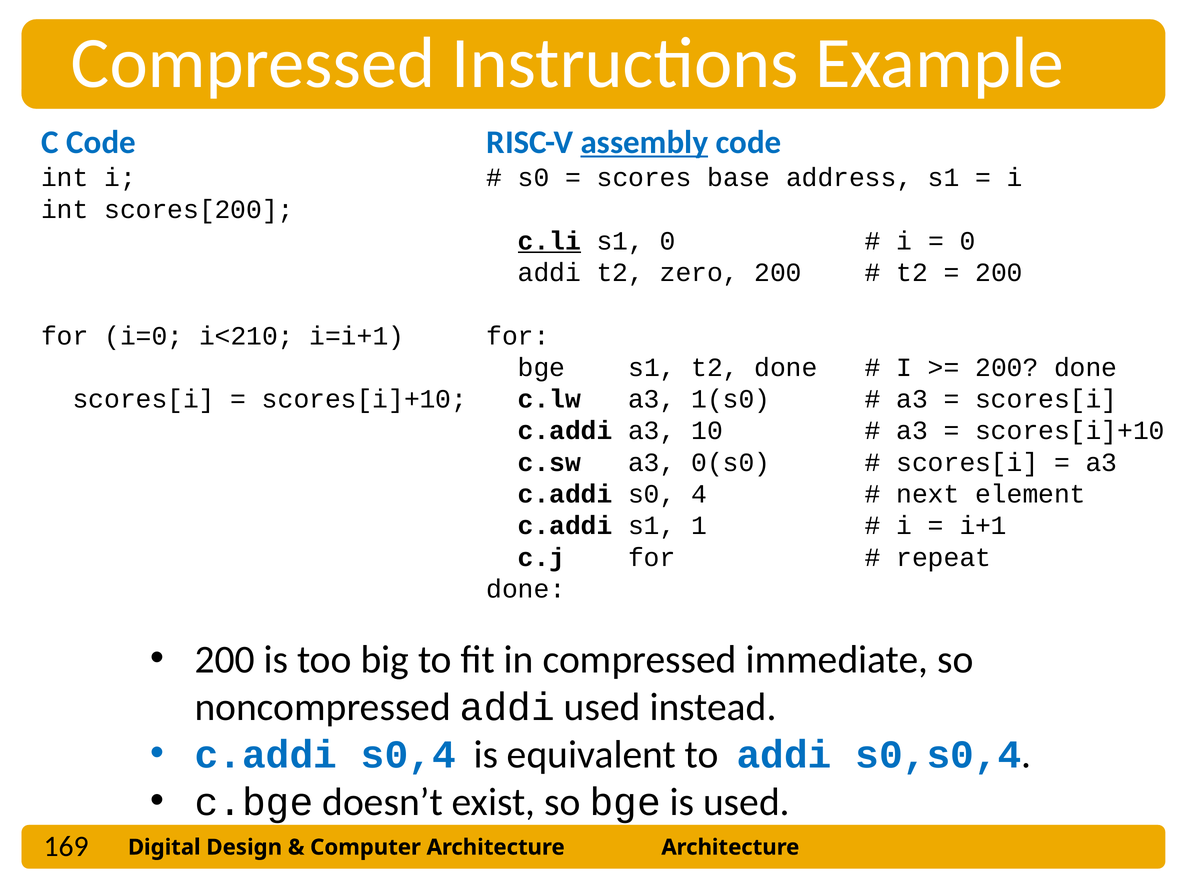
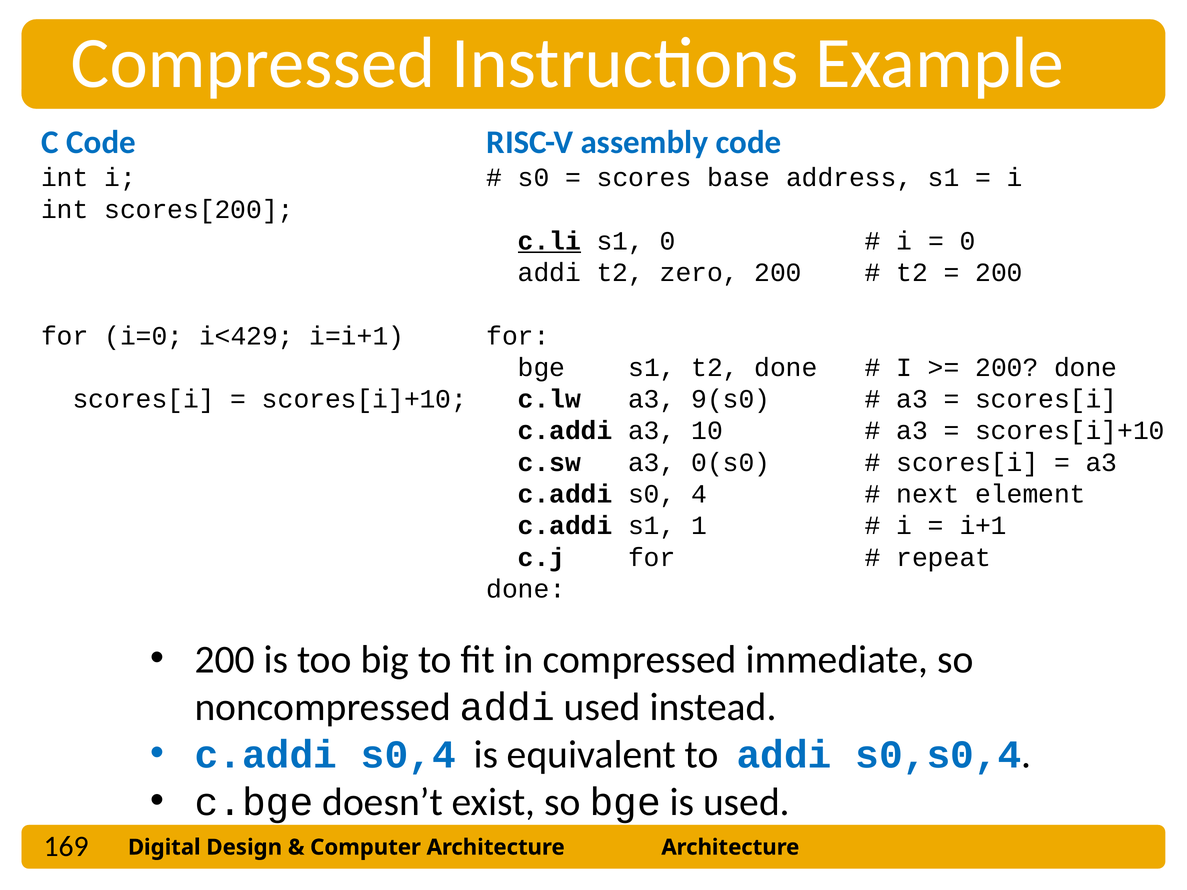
assembly underline: present -> none
i<210: i<210 -> i<429
1(s0: 1(s0 -> 9(s0
